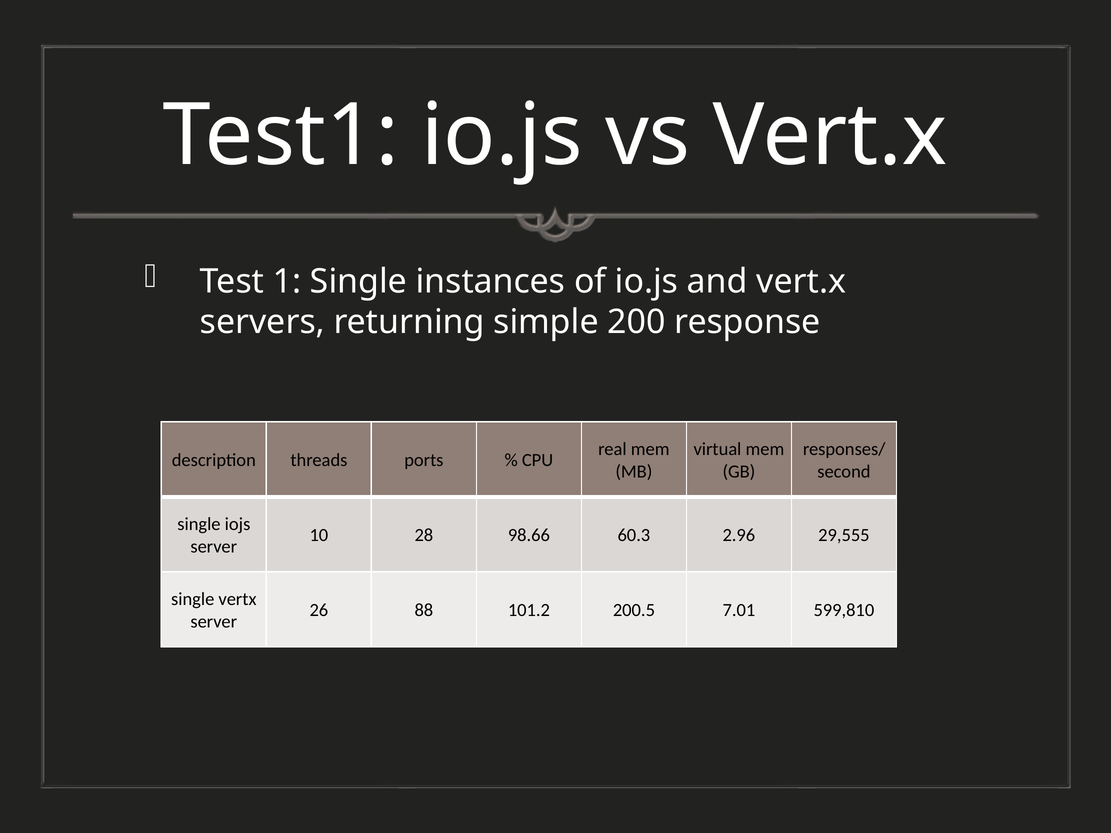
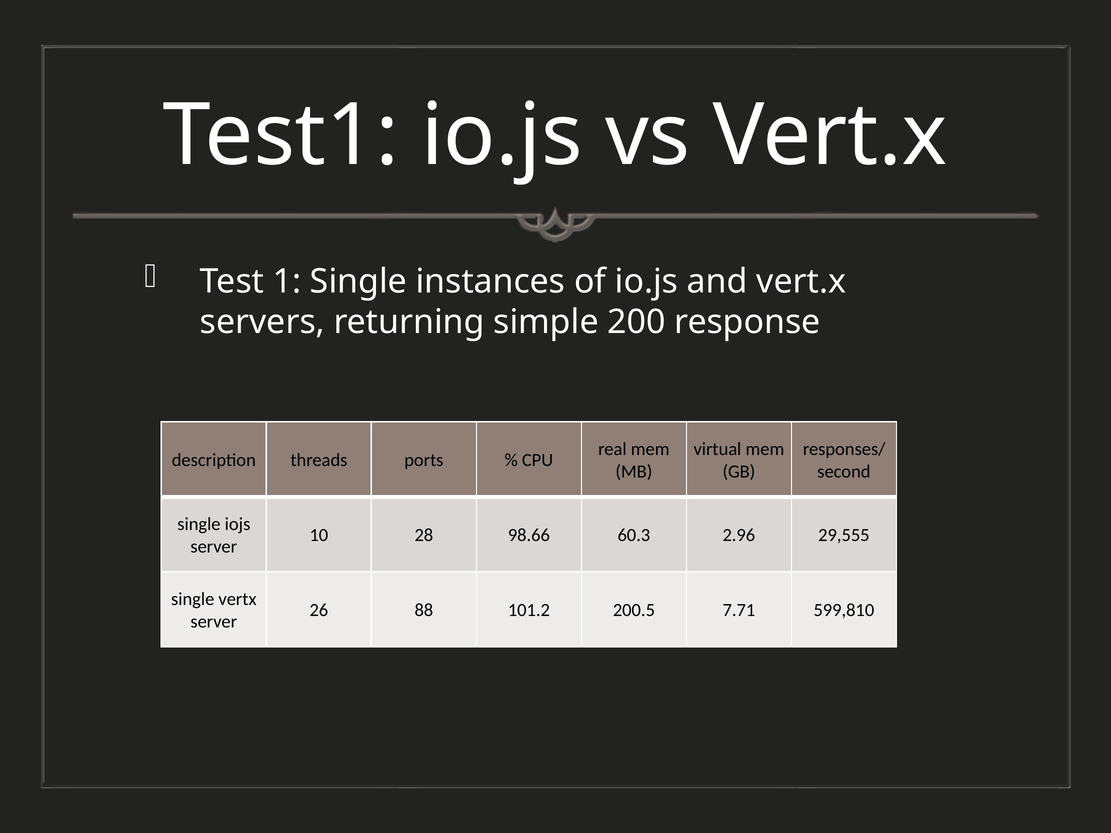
7.01: 7.01 -> 7.71
